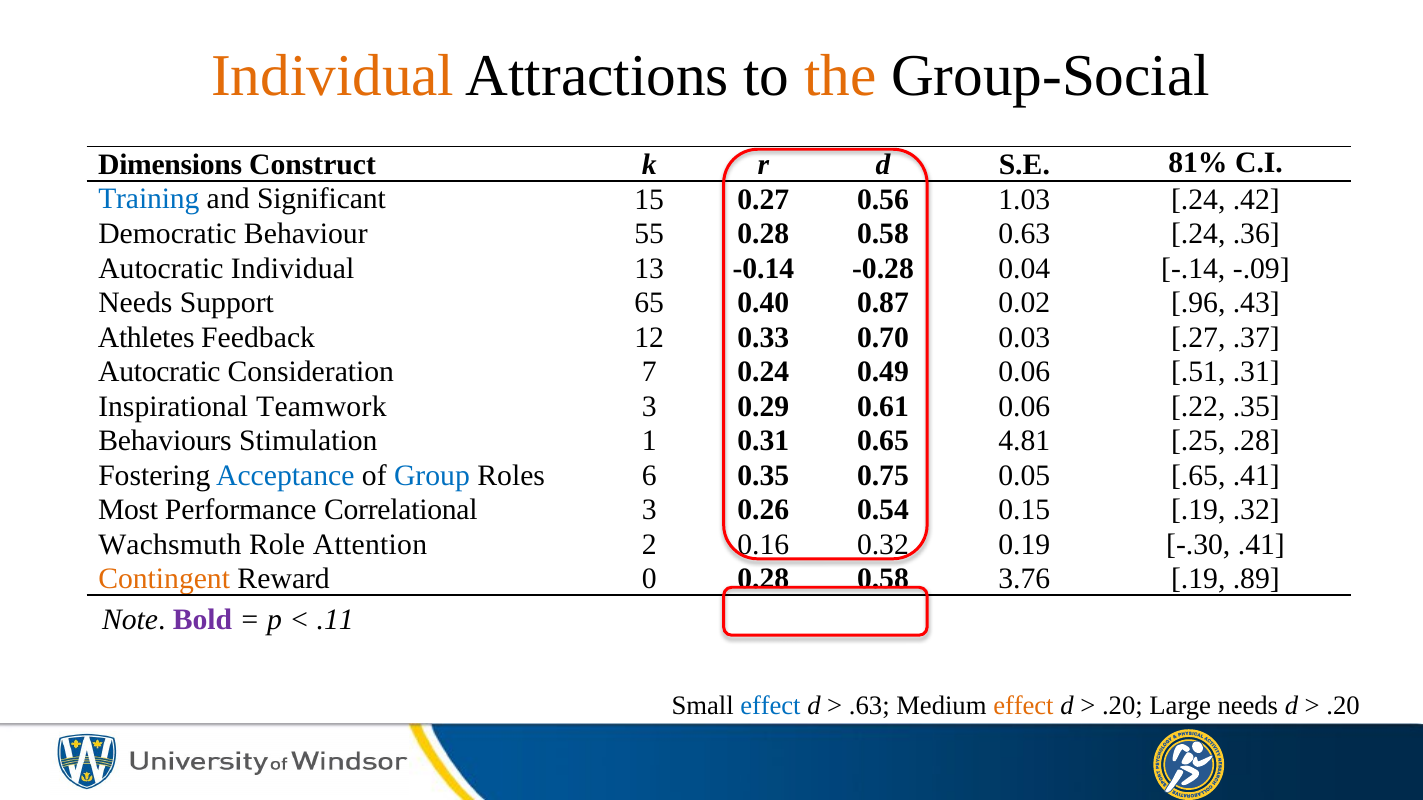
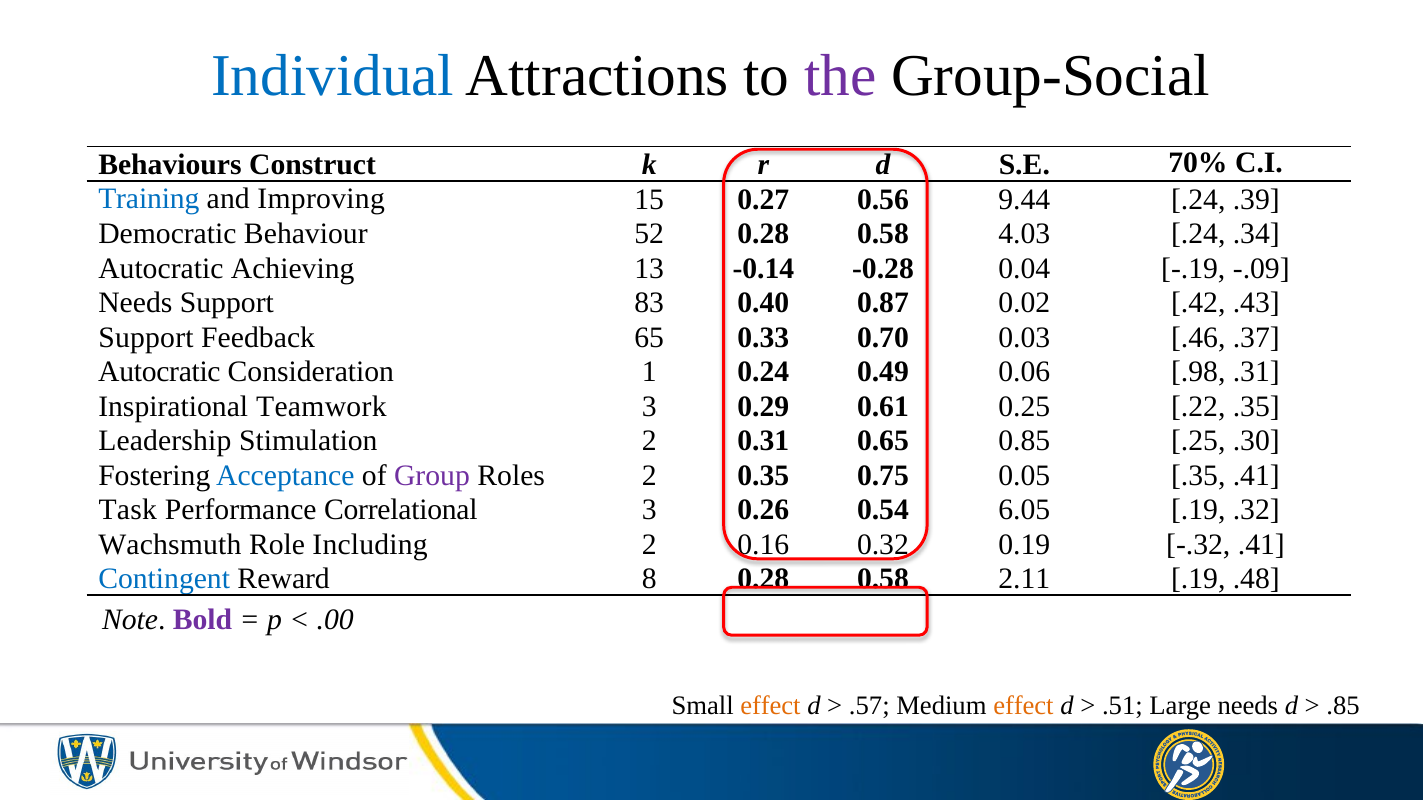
Individual at (333, 76) colour: orange -> blue
the colour: orange -> purple
Dimensions: Dimensions -> Behaviours
81%: 81% -> 70%
Significant: Significant -> Improving
1.03: 1.03 -> 9.44
.42: .42 -> .39
55: 55 -> 52
0.63: 0.63 -> 4.03
.36: .36 -> .34
Autocratic Individual: Individual -> Achieving
-.14: -.14 -> -.19
65: 65 -> 83
.96: .96 -> .42
Athletes at (146, 337): Athletes -> Support
12: 12 -> 65
.27: .27 -> .46
7: 7 -> 1
.51: .51 -> .98
0.06 at (1024, 407): 0.06 -> 0.25
Behaviours: Behaviours -> Leadership
Stimulation 1: 1 -> 2
4.81: 4.81 -> 0.85
.28: .28 -> .30
Group colour: blue -> purple
Roles 6: 6 -> 2
0.05 .65: .65 -> .35
Most: Most -> Task
0.15: 0.15 -> 6.05
Attention: Attention -> Including
-.30: -.30 -> -.32
Contingent colour: orange -> blue
0: 0 -> 8
3.76: 3.76 -> 2.11
.89: .89 -> .48
.11: .11 -> .00
effect at (770, 706) colour: blue -> orange
.63: .63 -> .57
.20 at (1122, 706): .20 -> .51
.20 at (1343, 706): .20 -> .85
